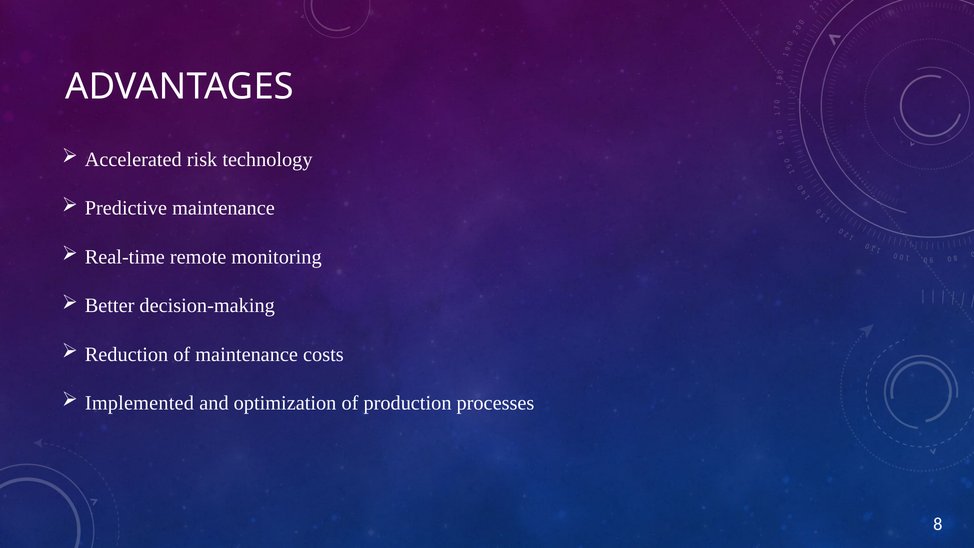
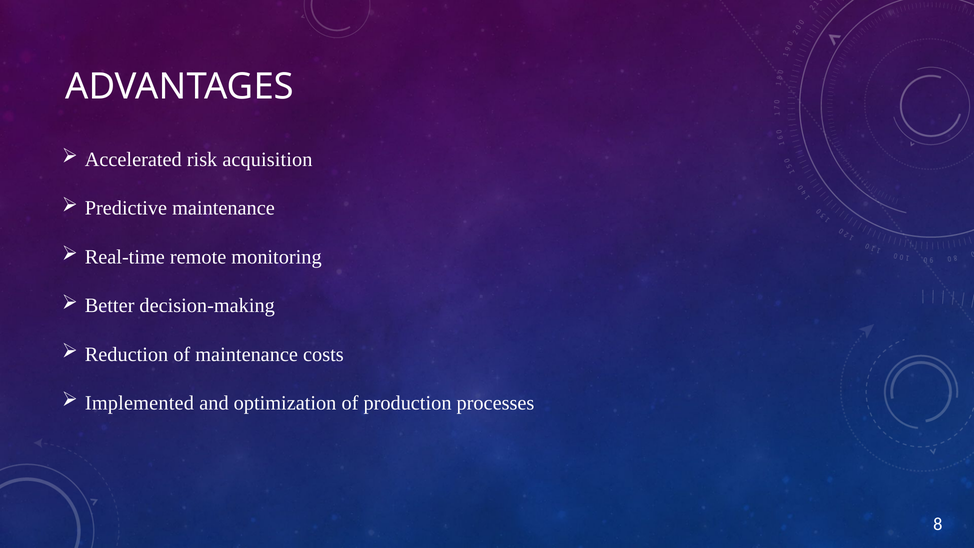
technology: technology -> acquisition
